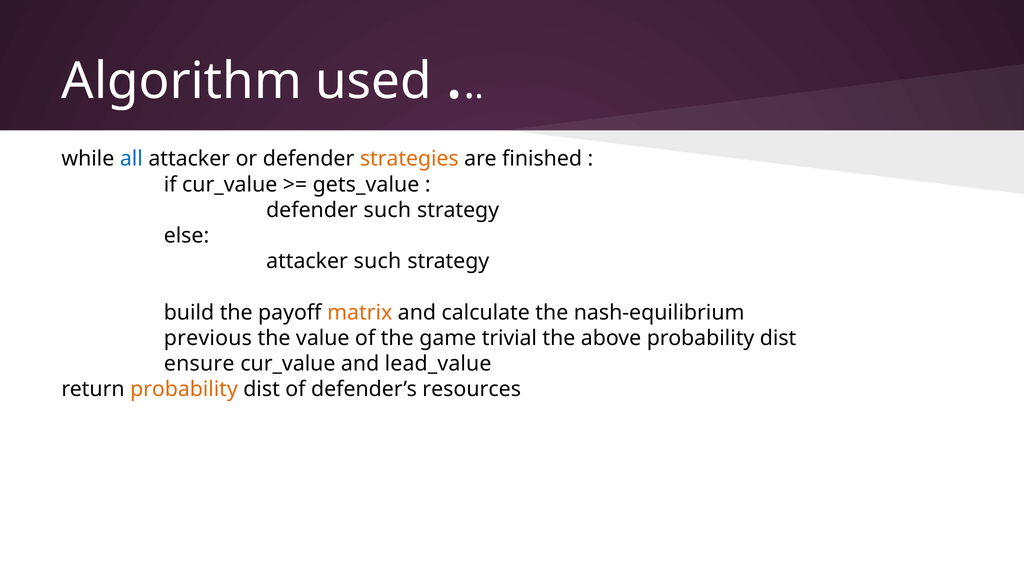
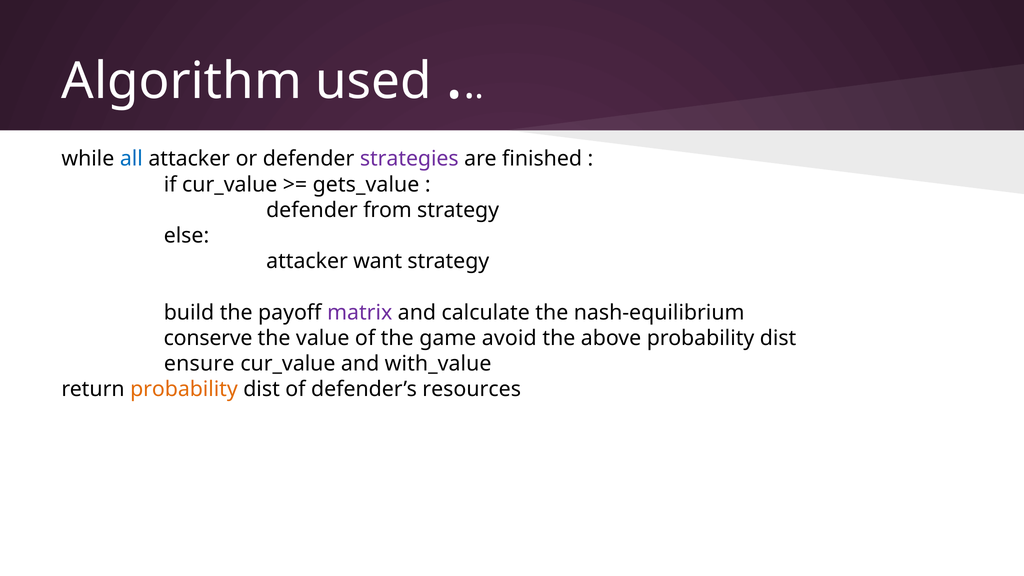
strategies colour: orange -> purple
defender such: such -> from
attacker such: such -> want
matrix colour: orange -> purple
previous: previous -> conserve
trivial: trivial -> avoid
lead_value: lead_value -> with_value
